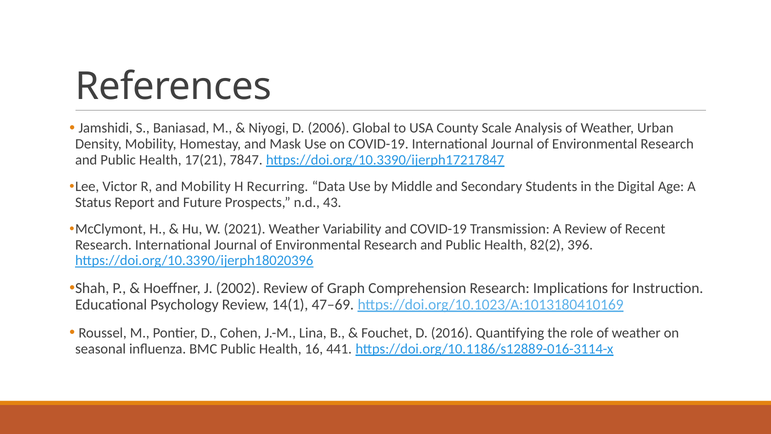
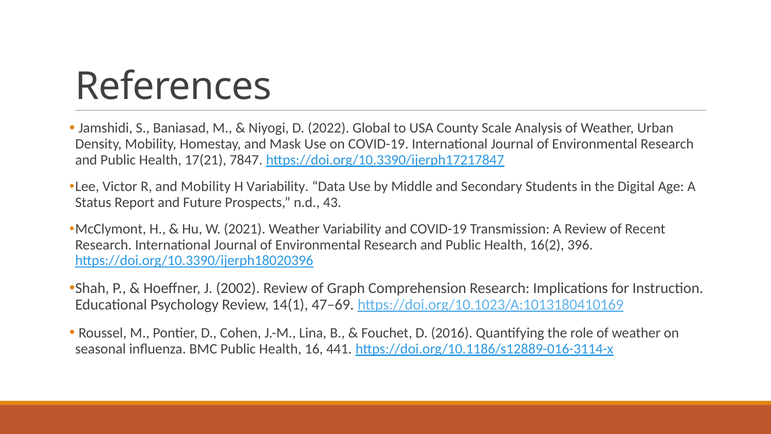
2006: 2006 -> 2022
H Recurring: Recurring -> Variability
82(2: 82(2 -> 16(2
